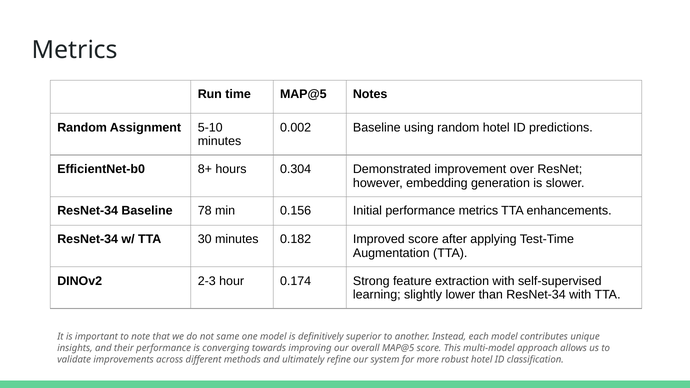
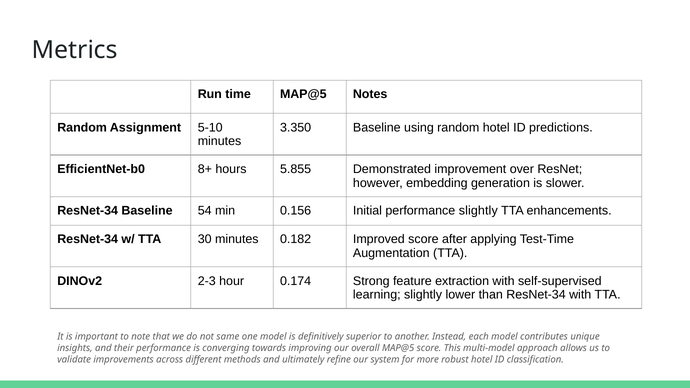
0.002: 0.002 -> 3.350
0.304: 0.304 -> 5.855
78: 78 -> 54
performance metrics: metrics -> slightly
